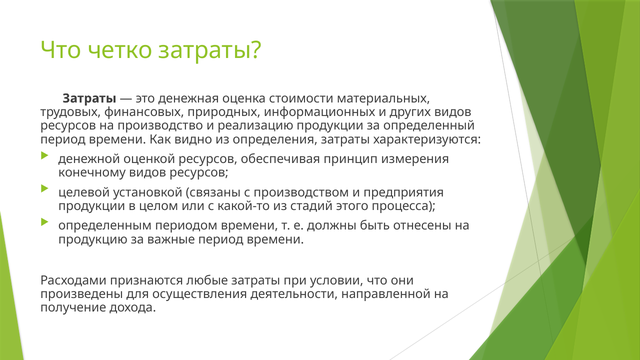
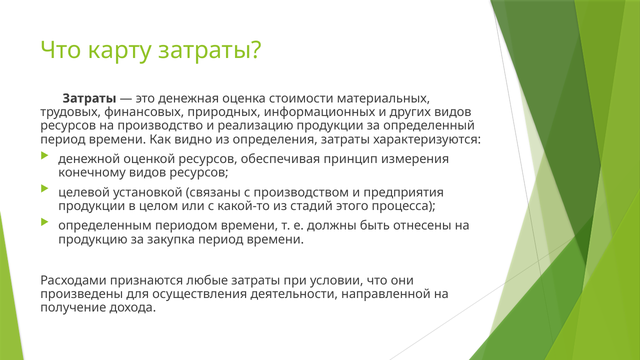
чeткo: чeткo -> карту
важные: важные -> закупка
